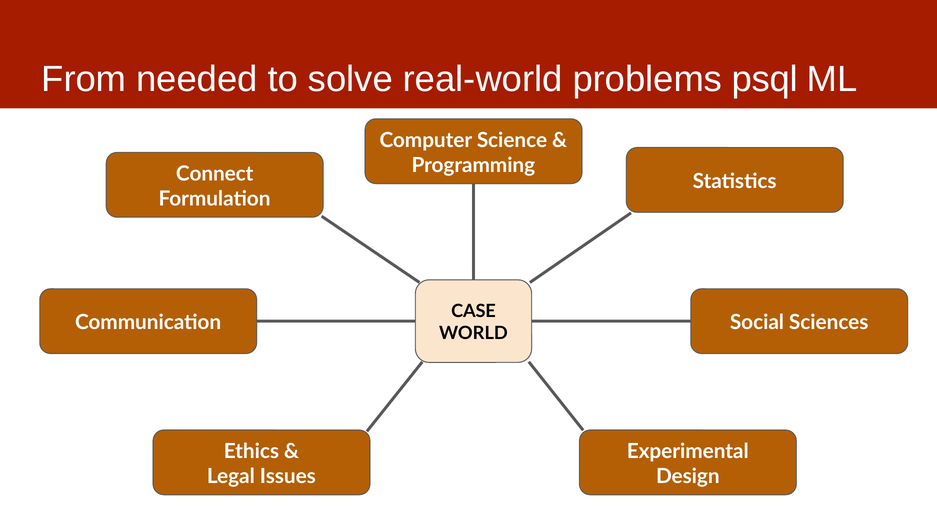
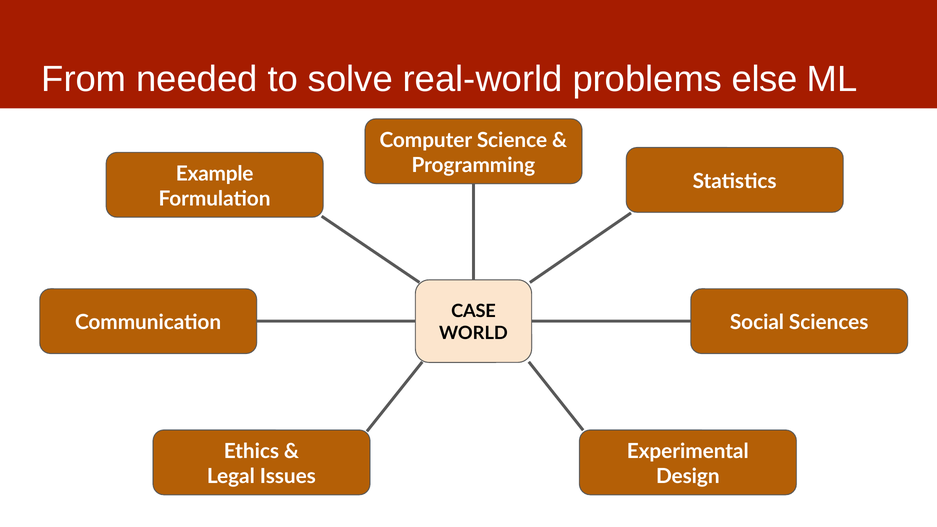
psql: psql -> else
Connect: Connect -> Example
